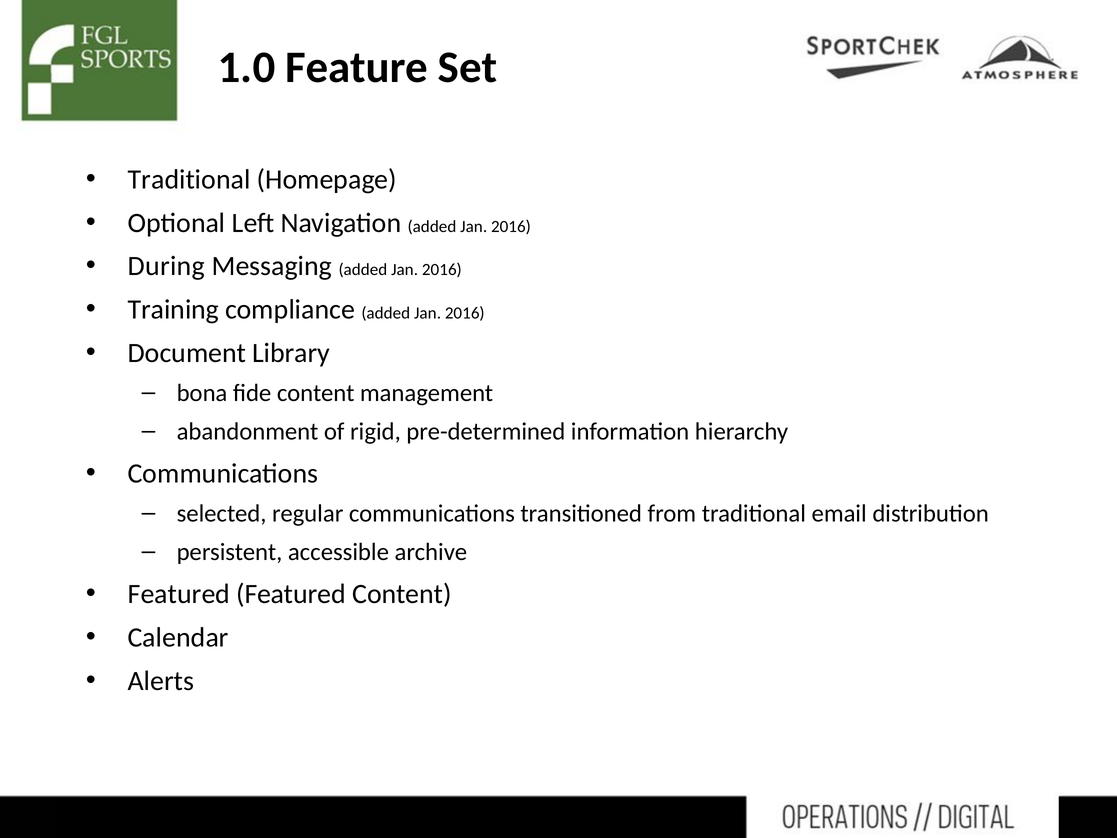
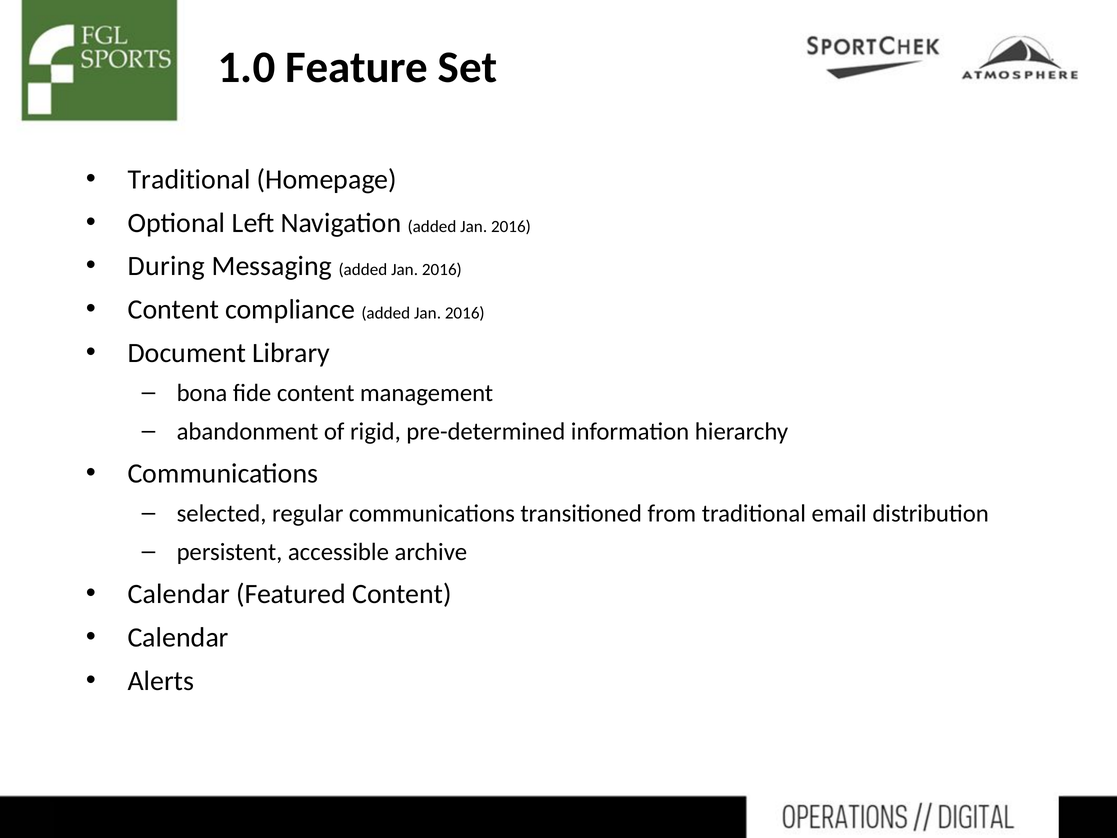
Training at (173, 310): Training -> Content
Featured at (179, 594): Featured -> Calendar
